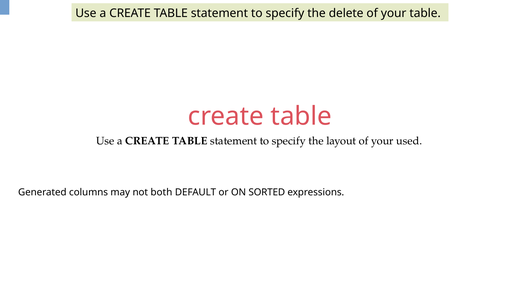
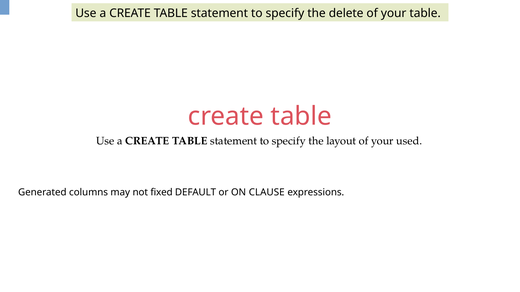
both: both -> fixed
SORTED: SORTED -> CLAUSE
